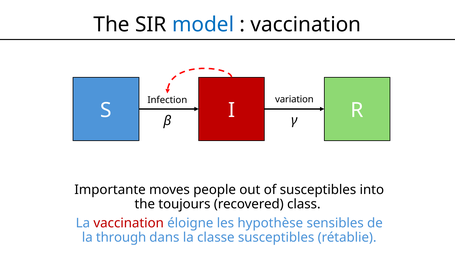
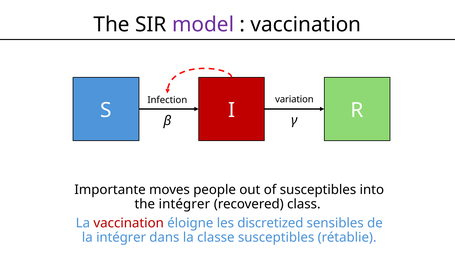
model colour: blue -> purple
the toujours: toujours -> intégrer
hypothèse: hypothèse -> discretized
la through: through -> intégrer
